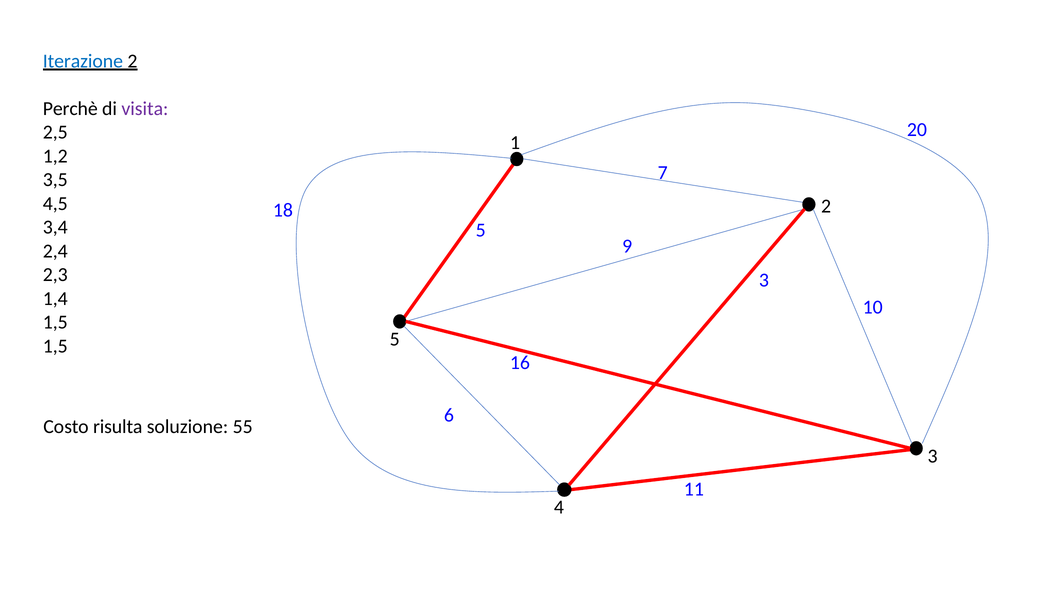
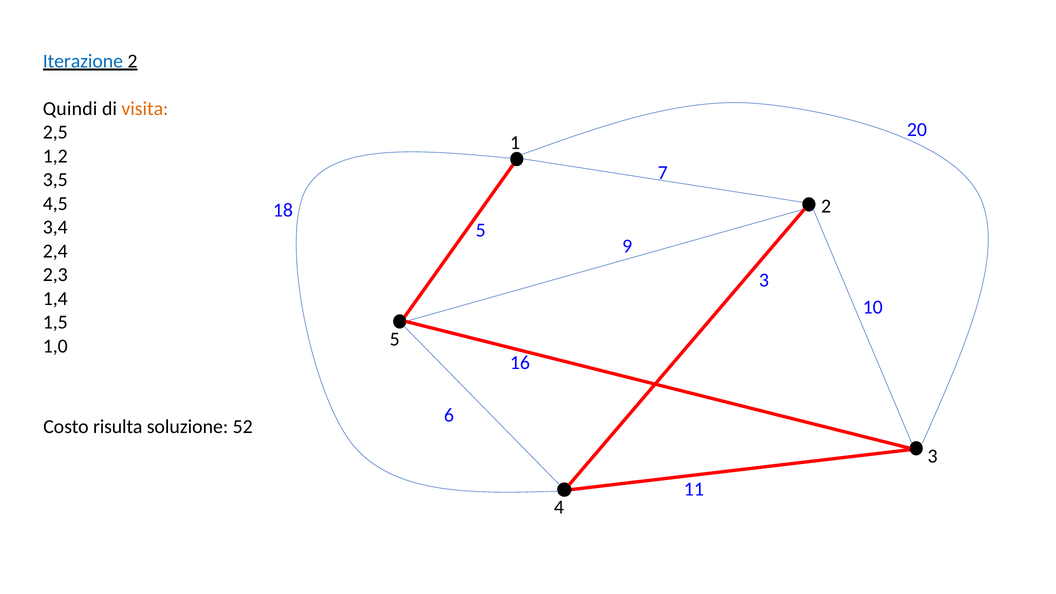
Perchè: Perchè -> Quindi
visita colour: purple -> orange
1,5 at (55, 346): 1,5 -> 1,0
55: 55 -> 52
